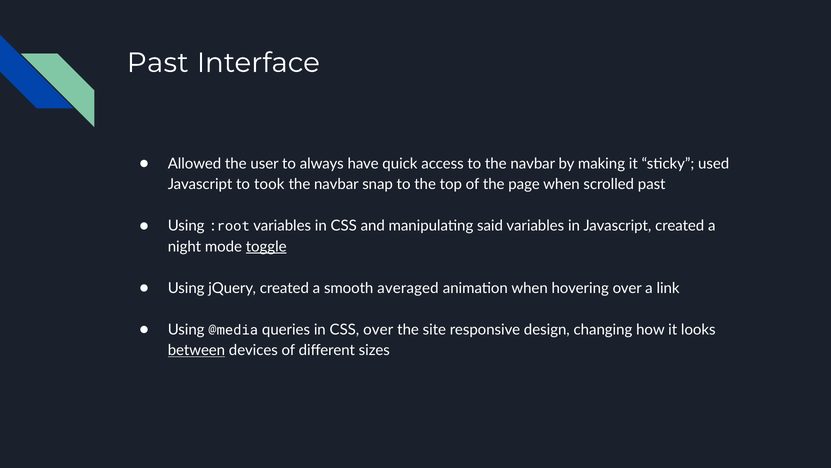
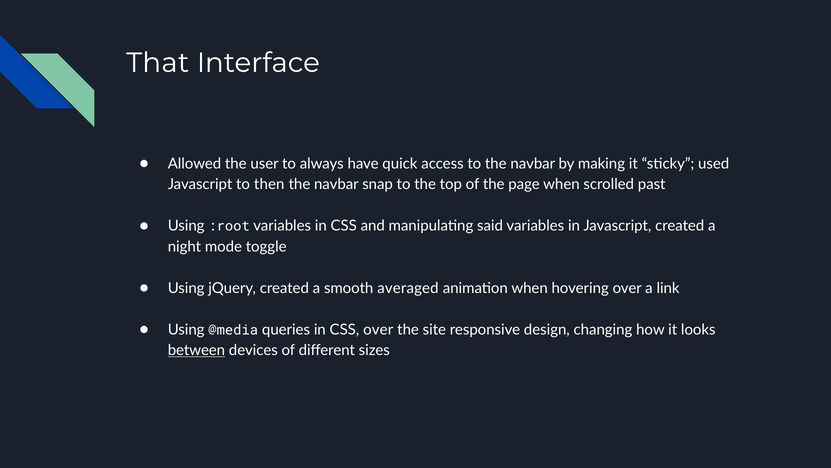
Past at (158, 63): Past -> That
took: took -> then
toggle underline: present -> none
